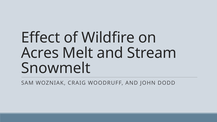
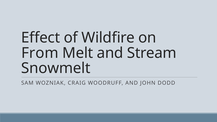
Acres: Acres -> From
